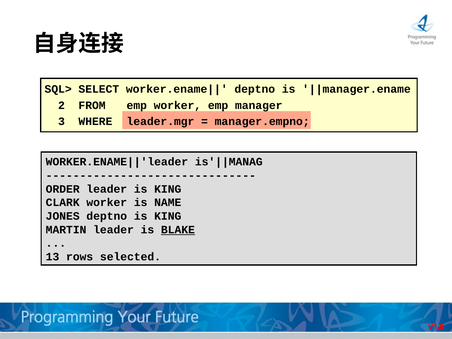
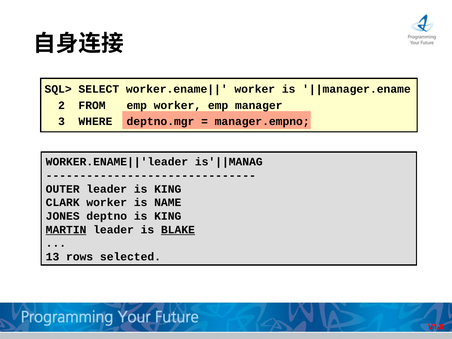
deptno at (255, 89): deptno -> worker
leader.mgr: leader.mgr -> deptno.mgr
ORDER: ORDER -> OUTER
MARTIN underline: none -> present
